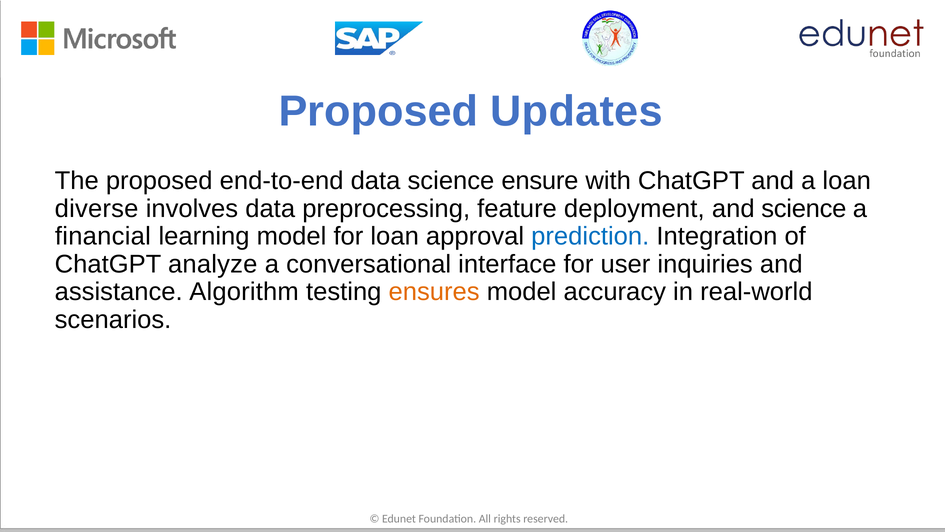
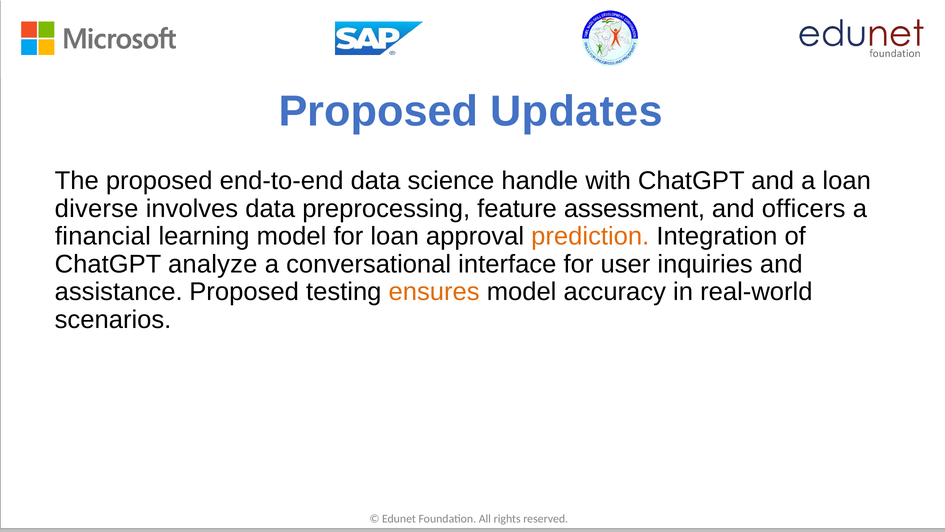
ensure: ensure -> handle
deployment: deployment -> assessment
and science: science -> officers
prediction colour: blue -> orange
assistance Algorithm: Algorithm -> Proposed
